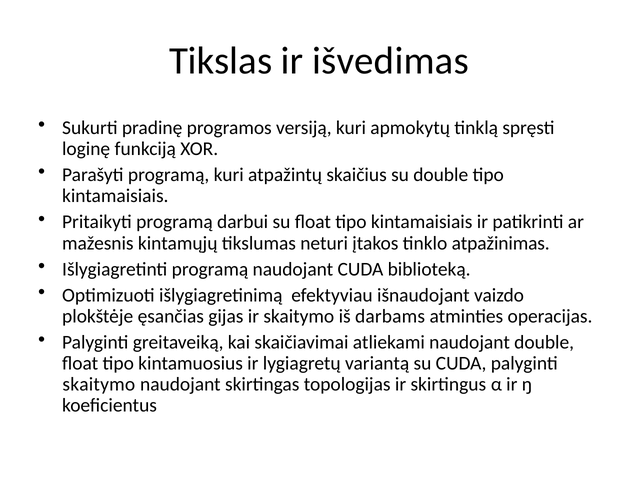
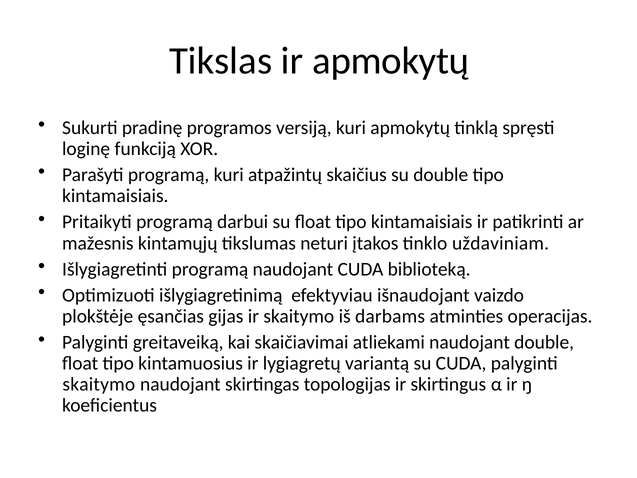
ir išvedimas: išvedimas -> apmokytų
atpažinimas: atpažinimas -> uždaviniam
